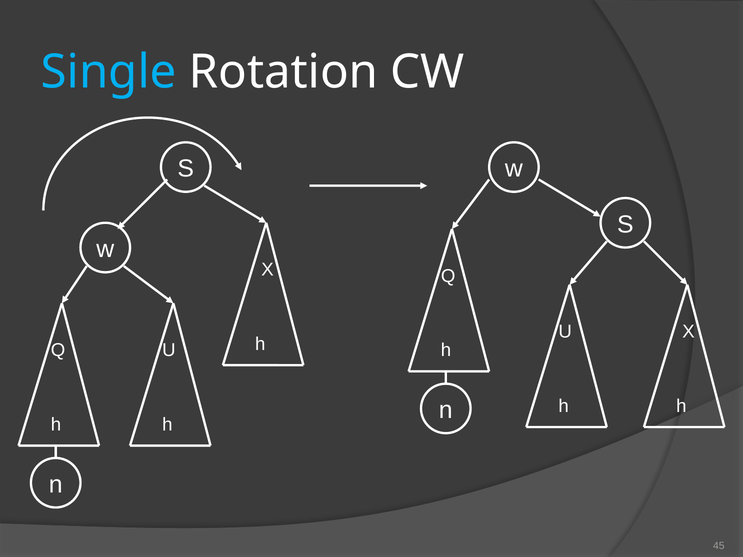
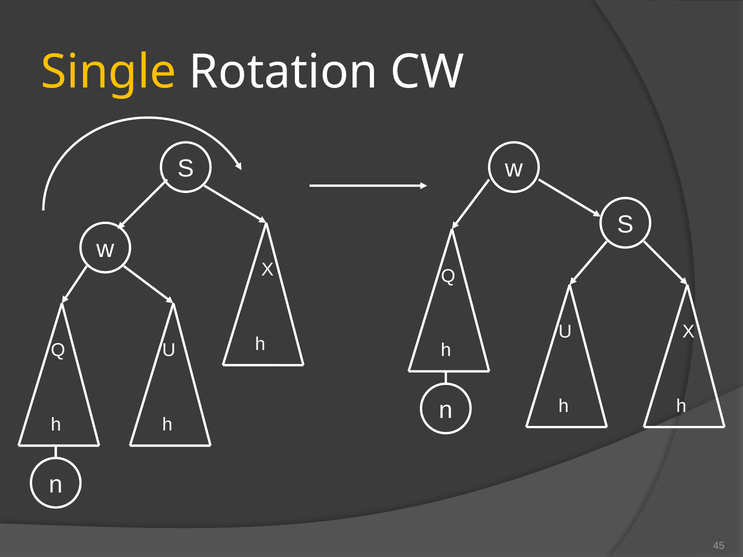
Single colour: light blue -> yellow
